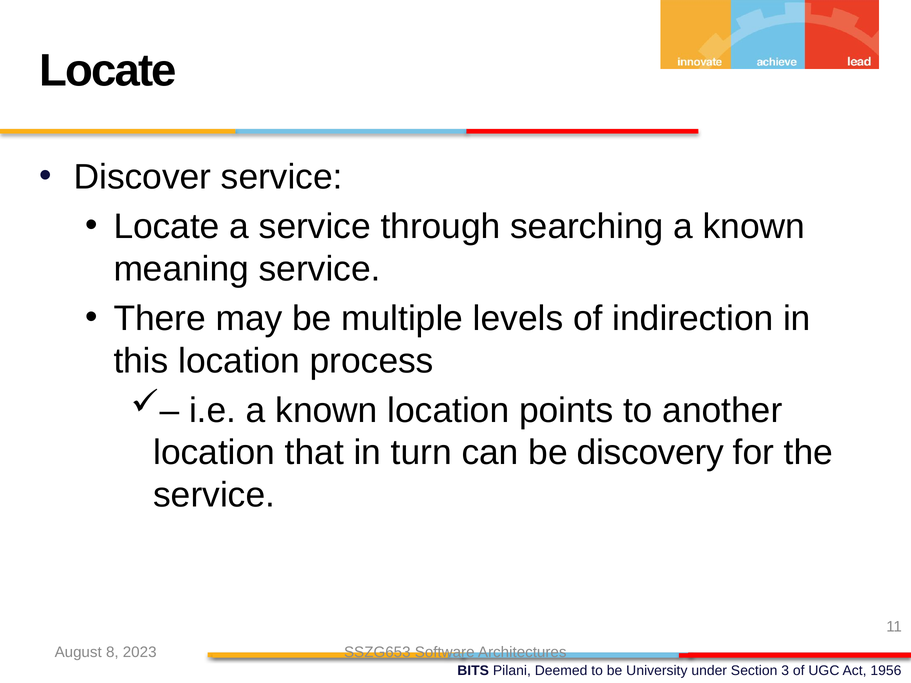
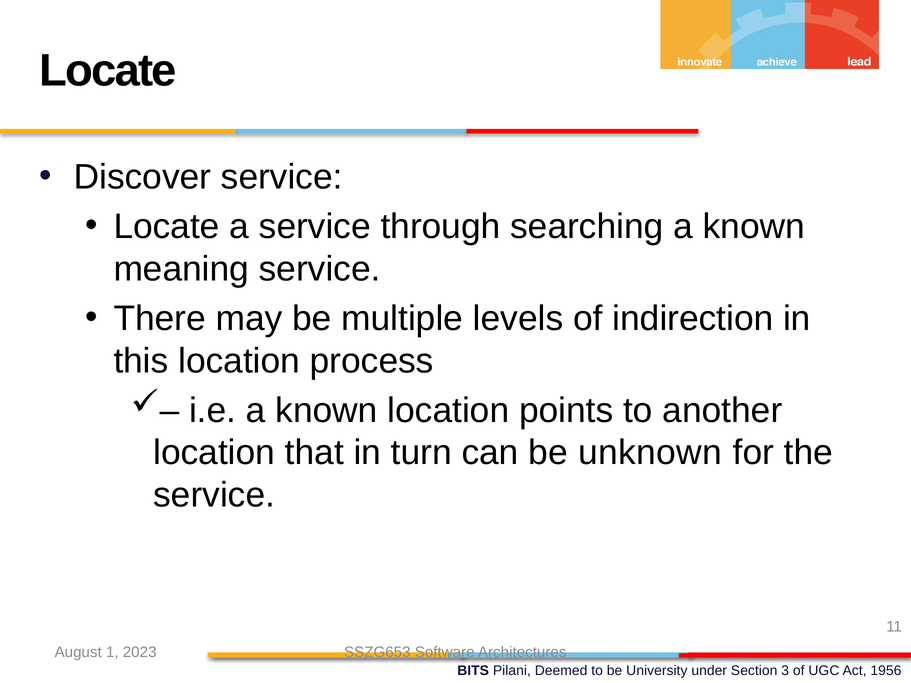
discovery: discovery -> unknown
8: 8 -> 1
